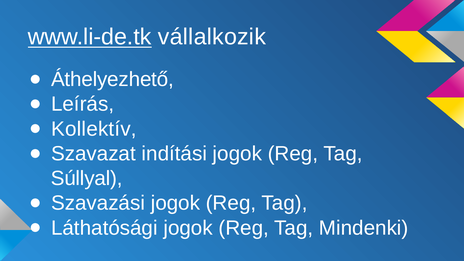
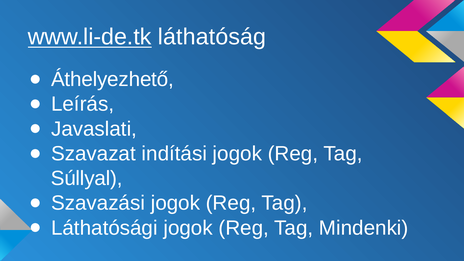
vállalkozik: vállalkozik -> láthatóság
Kollektív: Kollektív -> Javaslati
